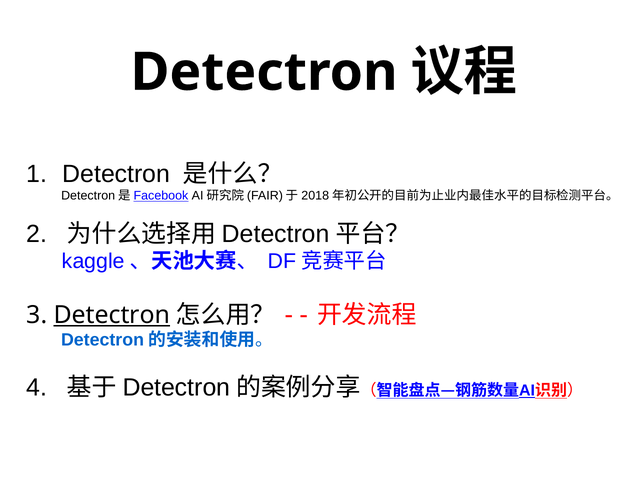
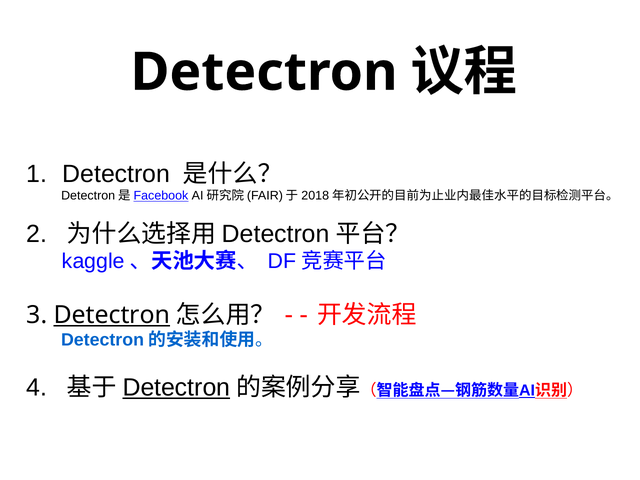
Detectron at (176, 388) underline: none -> present
